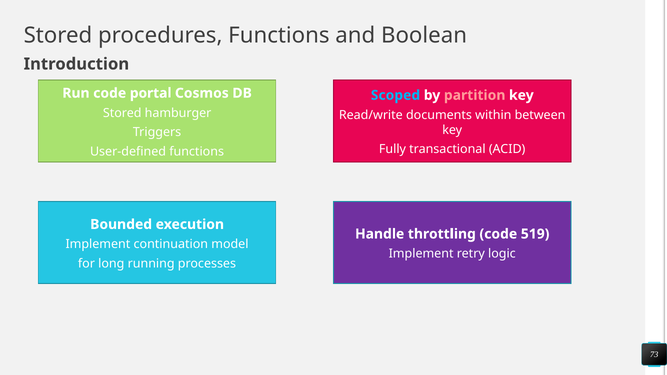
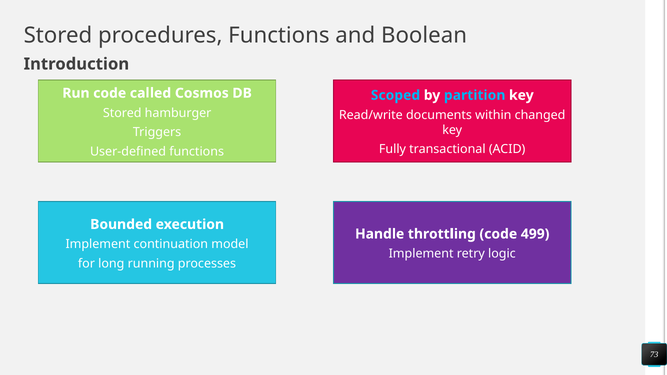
portal: portal -> called
partition colour: pink -> light blue
between: between -> changed
519: 519 -> 499
